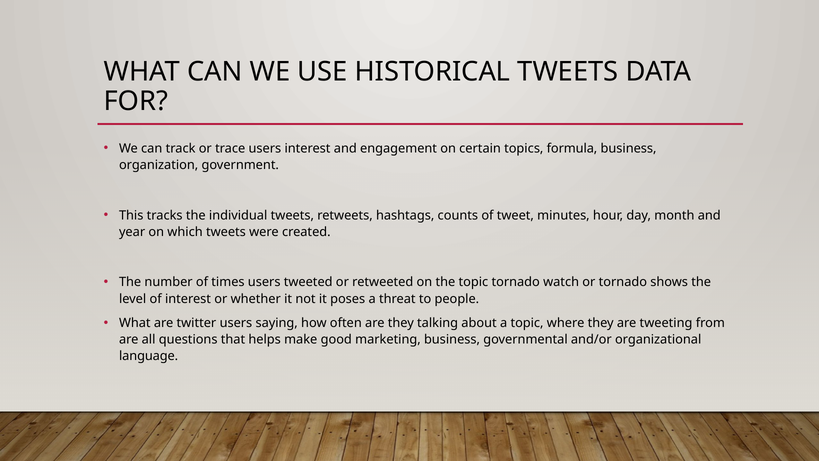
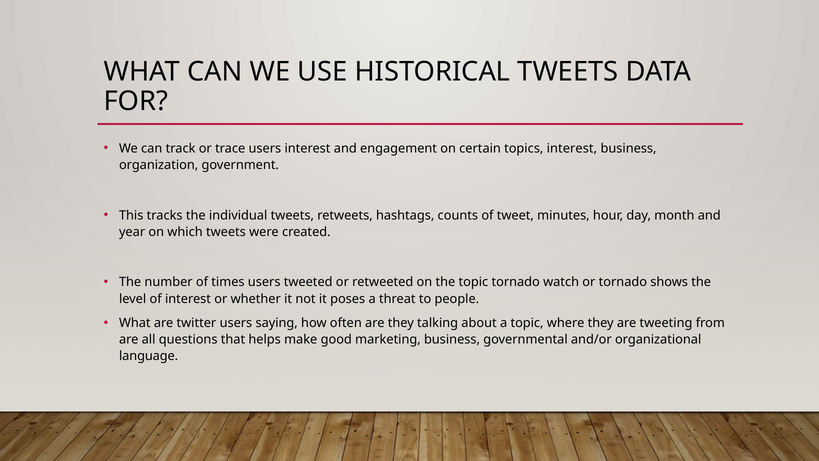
topics formula: formula -> interest
